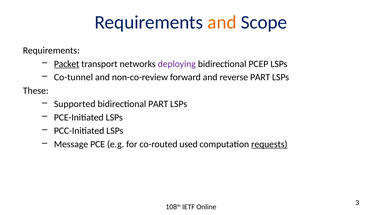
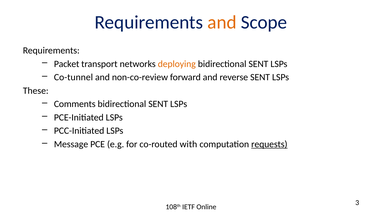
Packet underline: present -> none
deploying colour: purple -> orange
PCEP at (258, 64): PCEP -> SENT
reverse PART: PART -> SENT
Supported: Supported -> Comments
PART at (158, 104): PART -> SENT
used: used -> with
